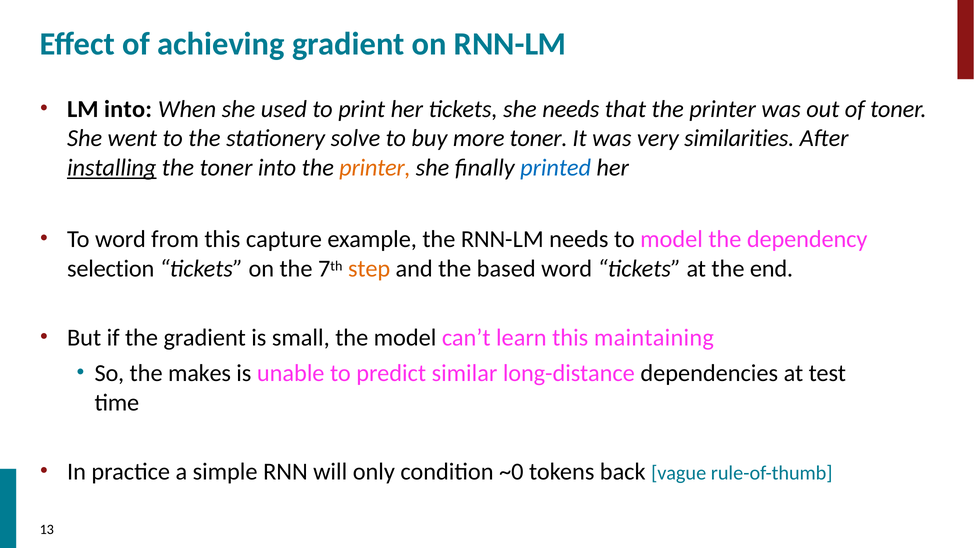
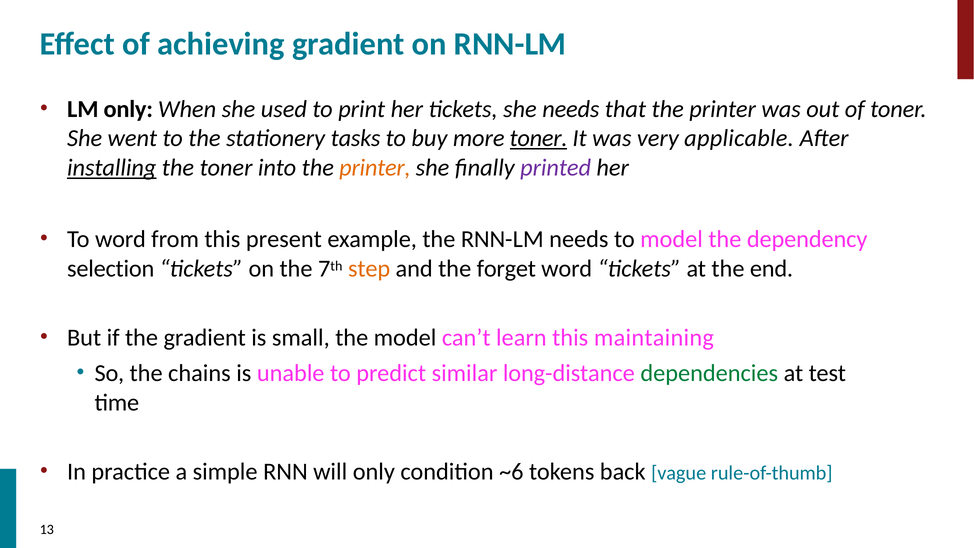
LM into: into -> only
solve: solve -> tasks
toner at (539, 138) underline: none -> present
similarities: similarities -> applicable
printed colour: blue -> purple
capture: capture -> present
based: based -> forget
makes: makes -> chains
dependencies colour: black -> green
~0: ~0 -> ~6
